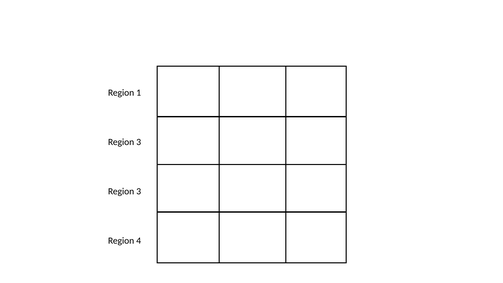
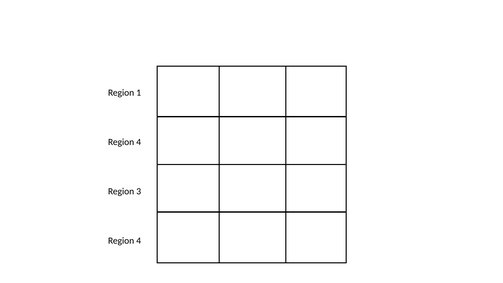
3 at (139, 142): 3 -> 4
